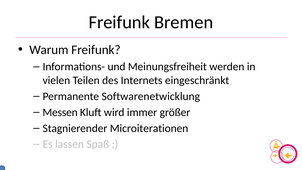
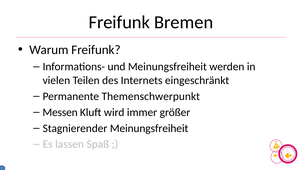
Softwarenetwicklung: Softwarenetwicklung -> Themenschwerpunkt
Stagnierender Microiterationen: Microiterationen -> Meinungsfreiheit
